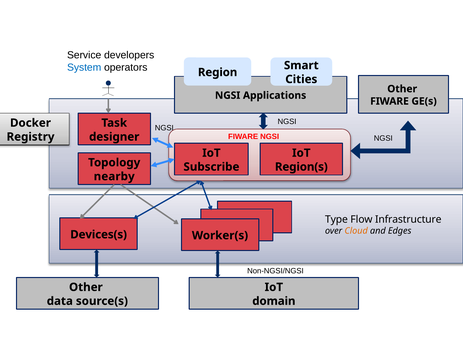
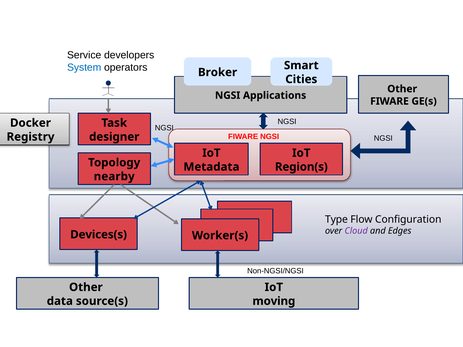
Region: Region -> Broker
Subscribe: Subscribe -> Metadata
Infrastructure: Infrastructure -> Configuration
Cloud colour: orange -> purple
domain: domain -> moving
